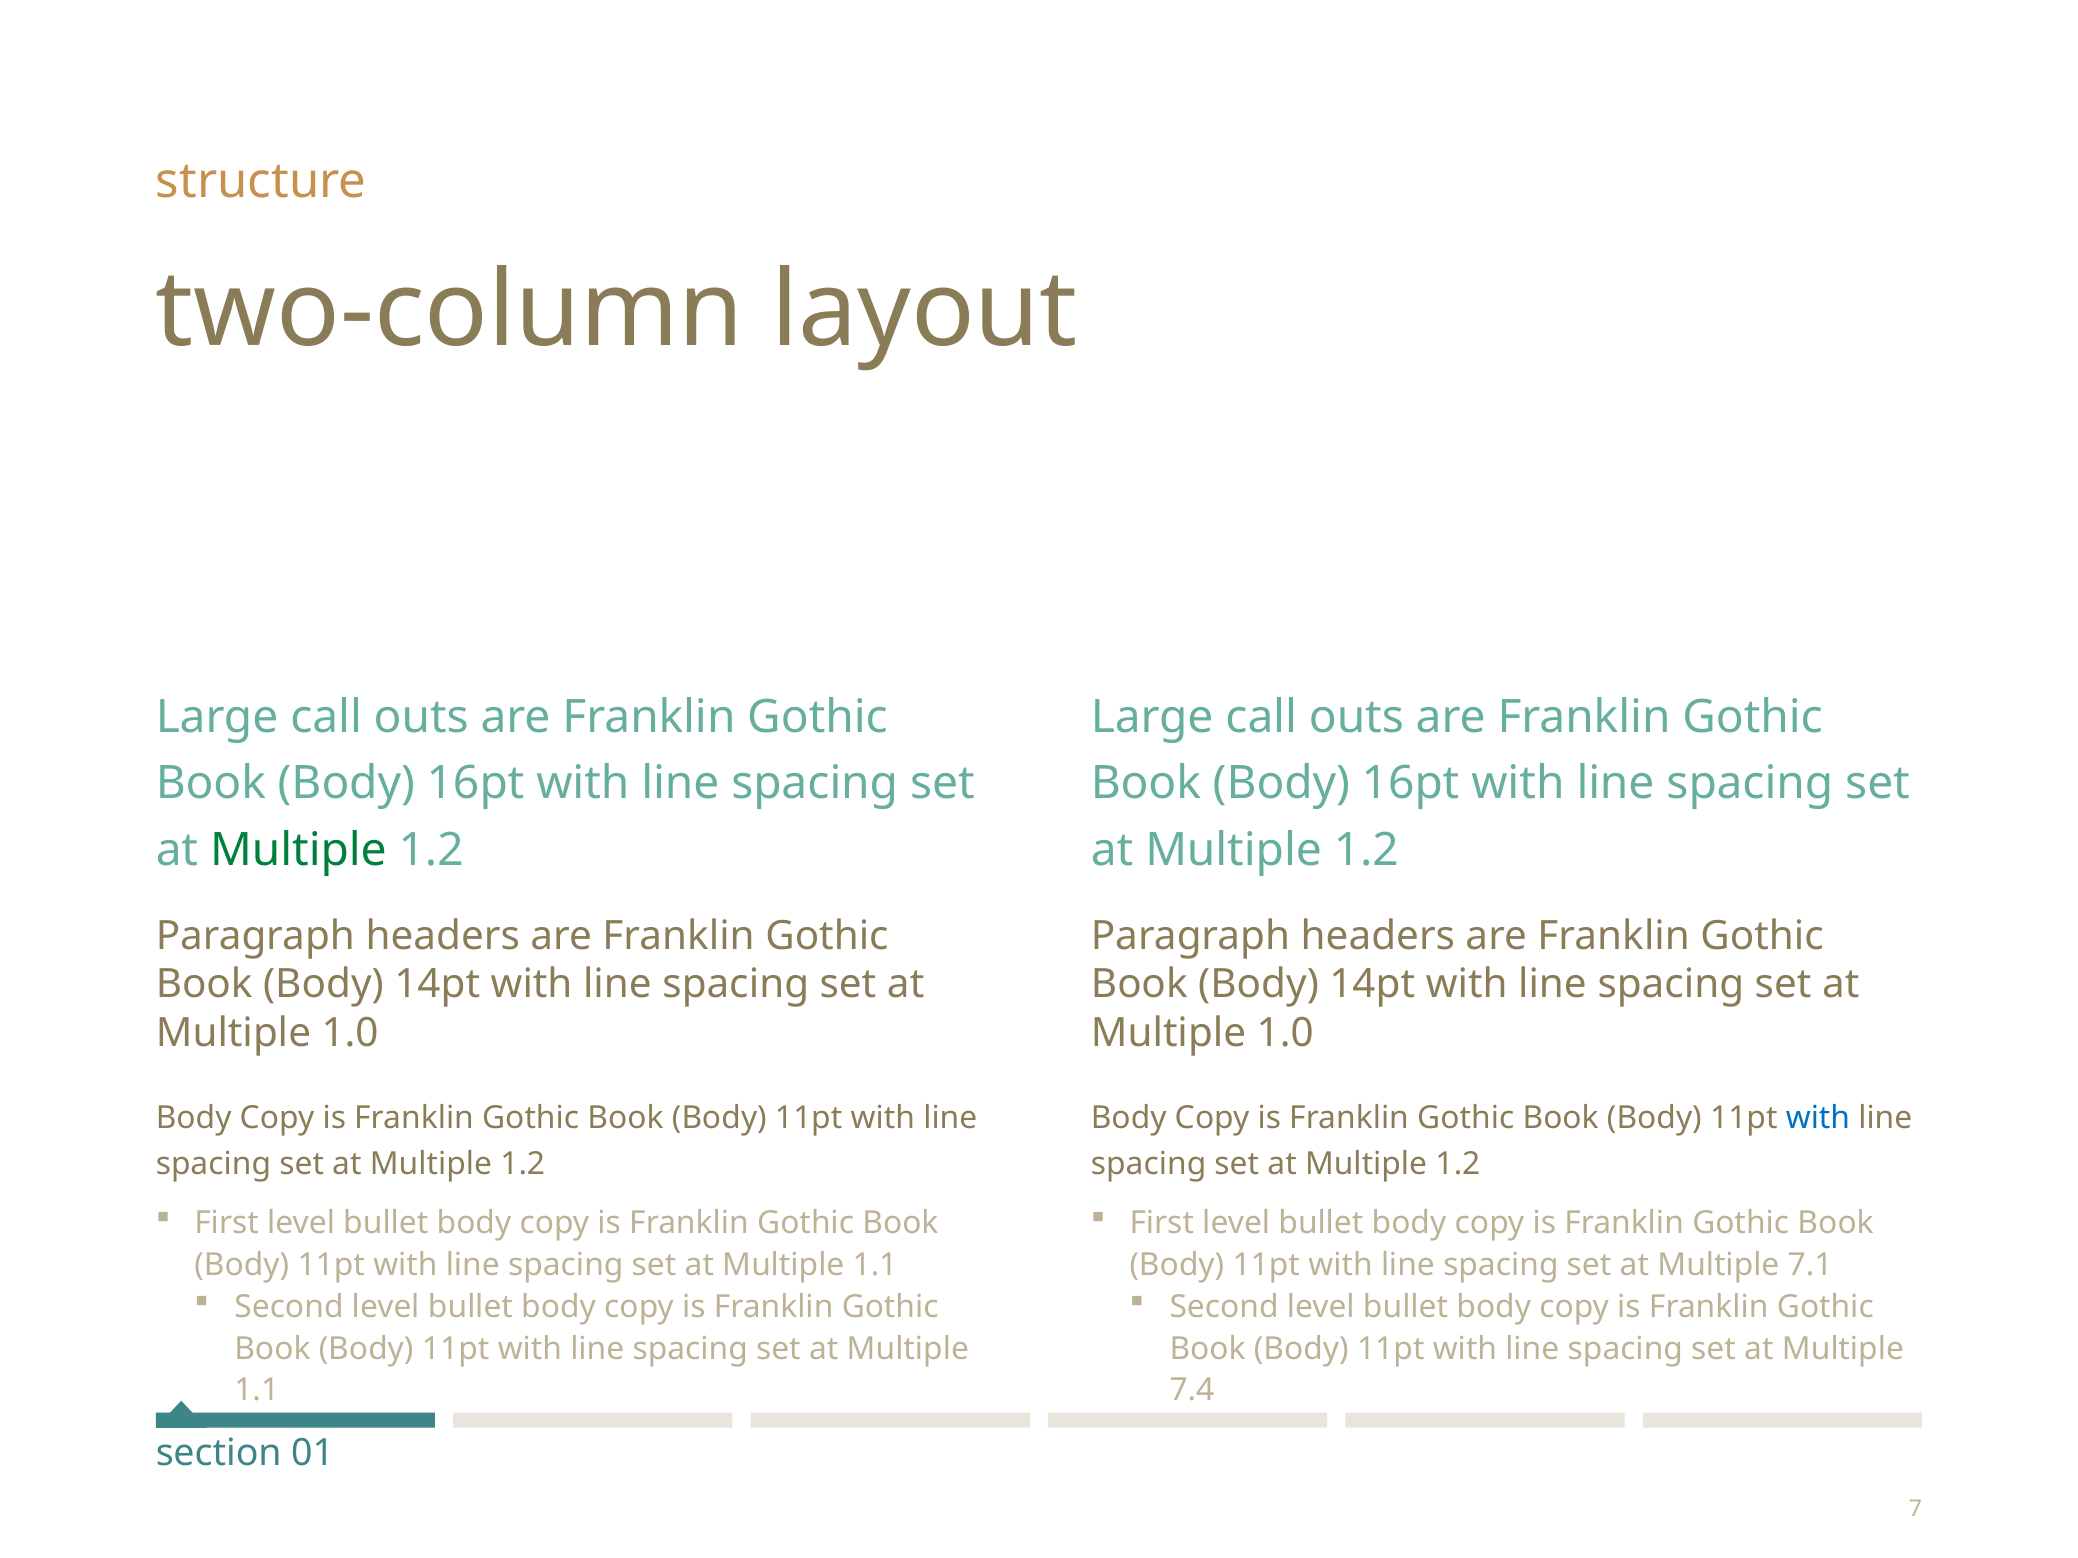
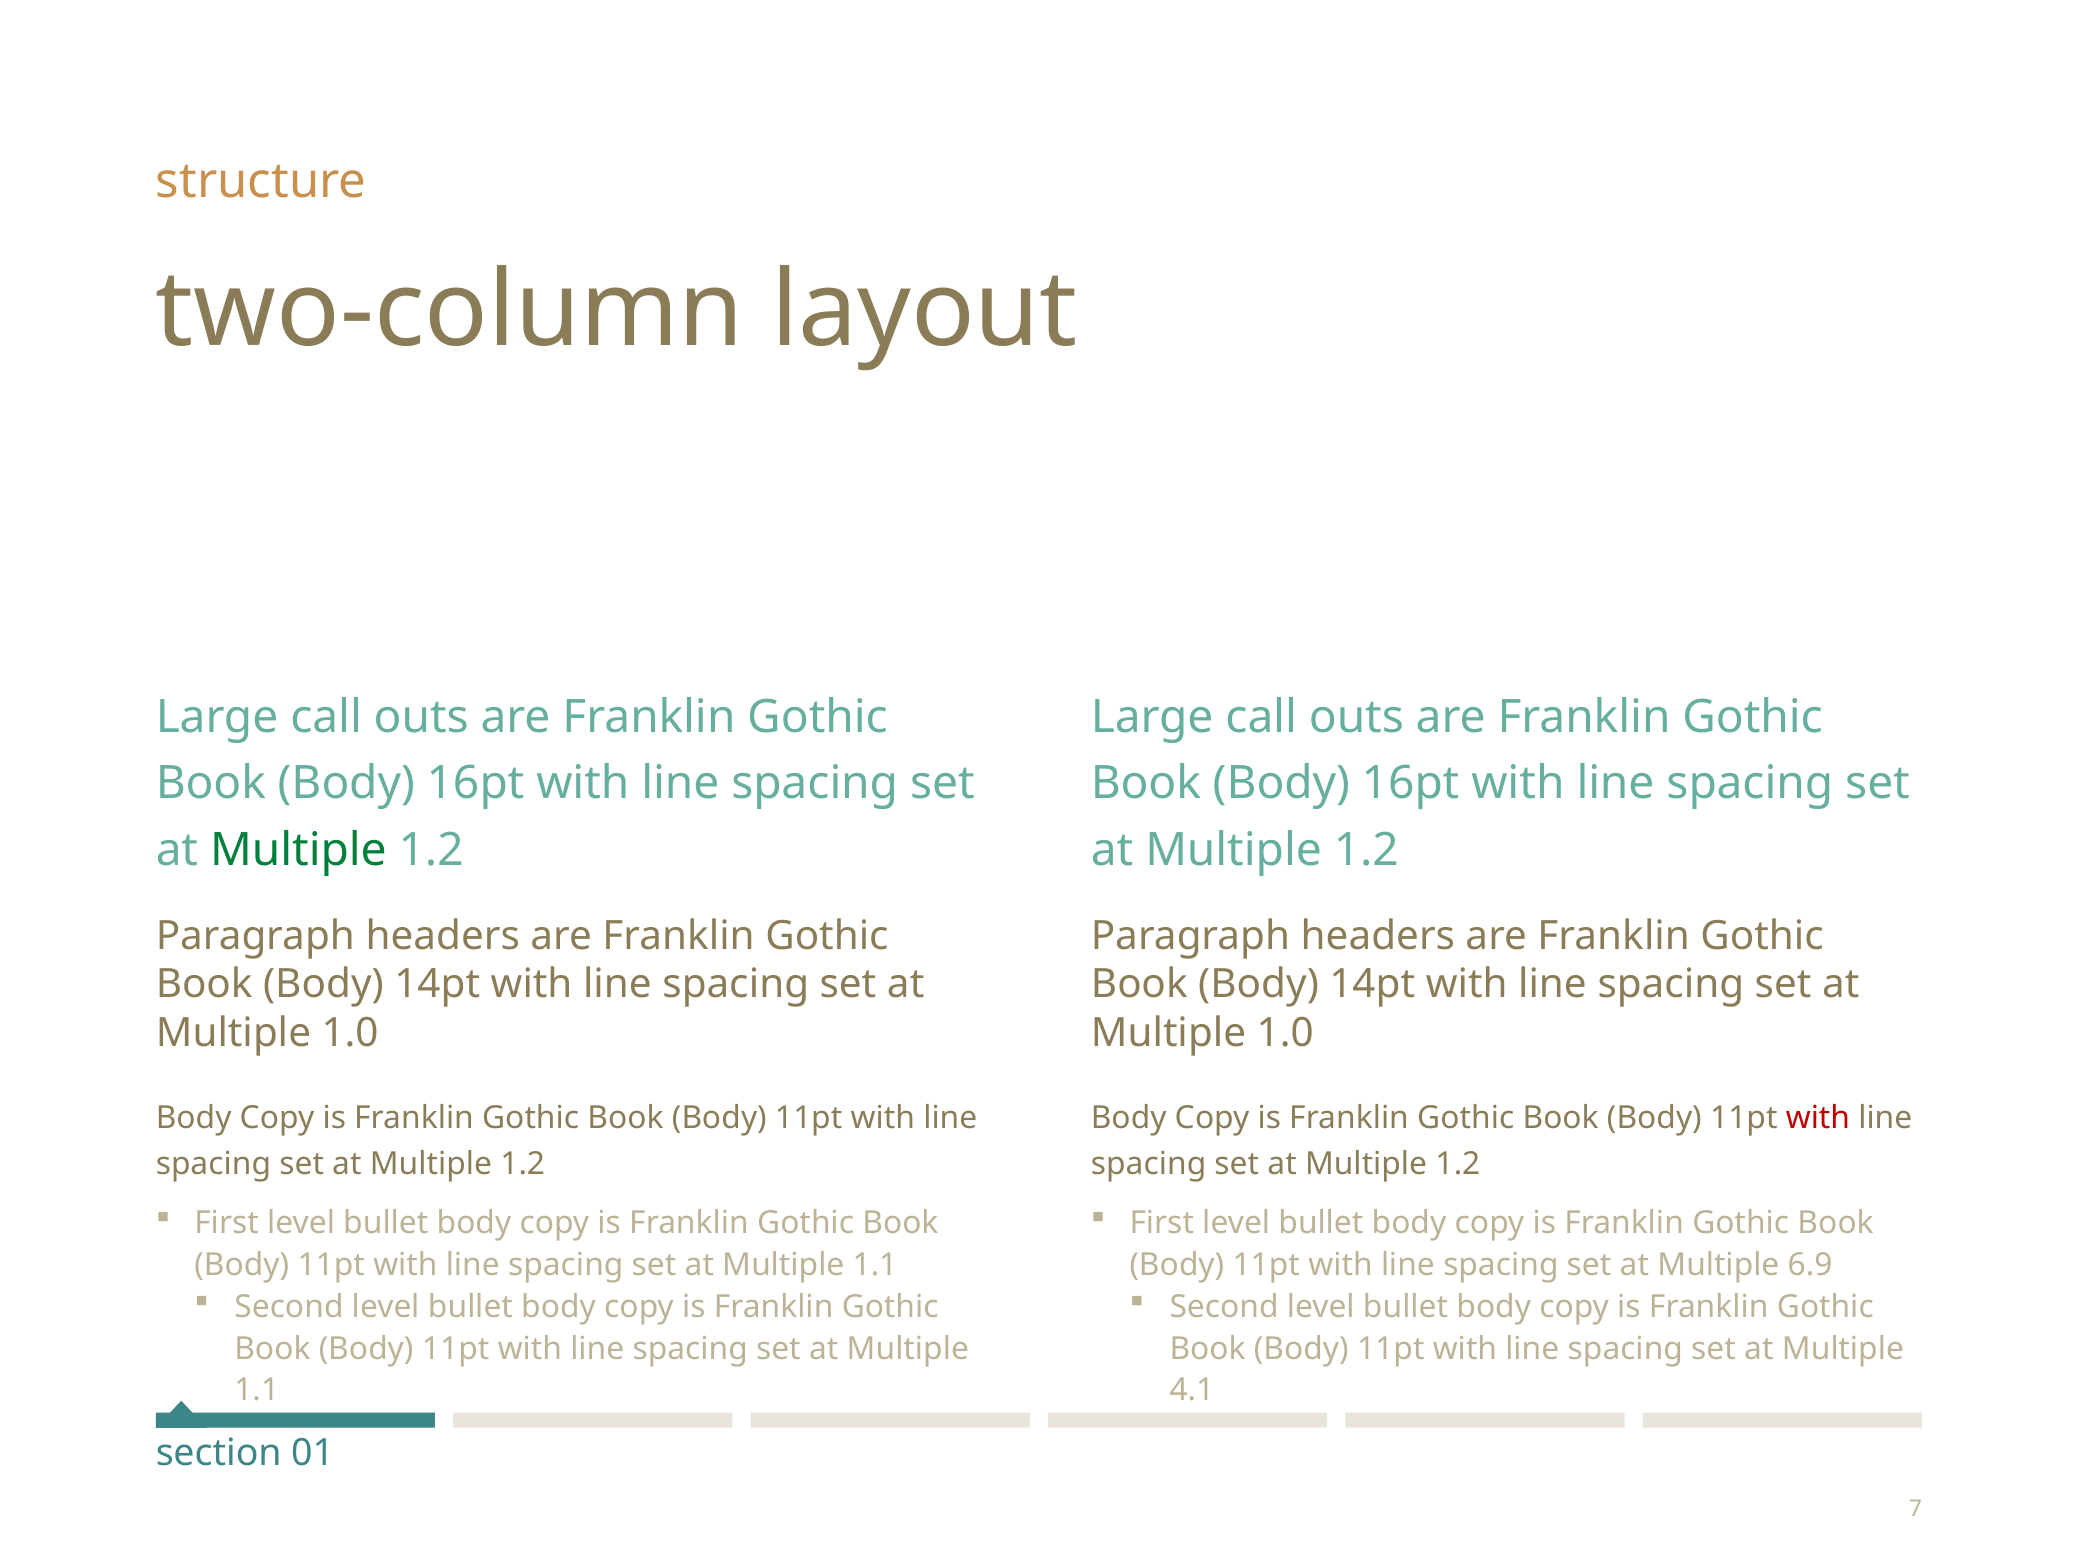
with at (1818, 1118) colour: blue -> red
7.1: 7.1 -> 6.9
7.4: 7.4 -> 4.1
